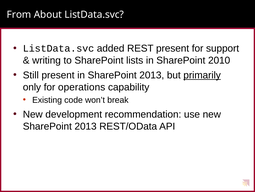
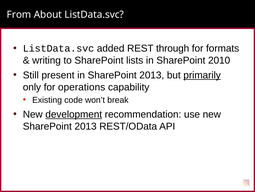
REST present: present -> through
support: support -> formats
development underline: none -> present
